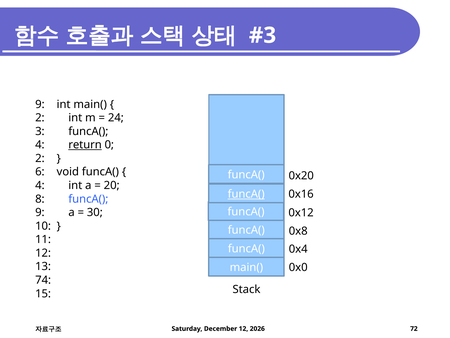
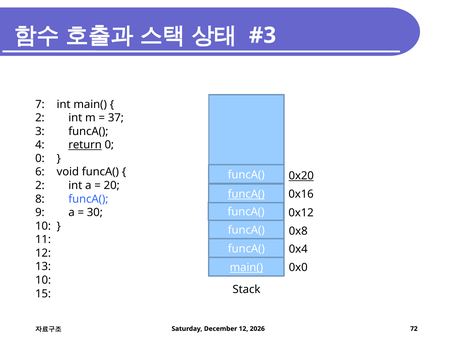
9 at (40, 104): 9 -> 7
24: 24 -> 37
2 at (40, 158): 2 -> 0
0x20 underline: none -> present
4 at (40, 185): 4 -> 2
main( at (246, 267) underline: none -> present
74 at (43, 280): 74 -> 10
